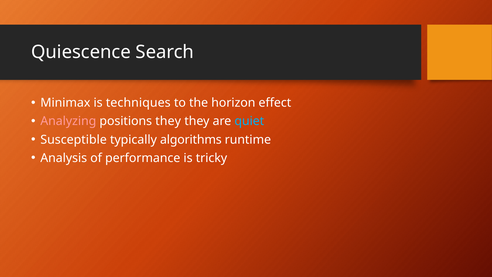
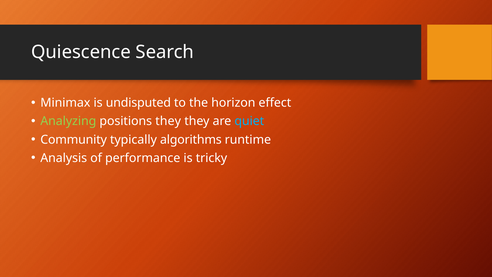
techniques: techniques -> undisputed
Analyzing colour: pink -> light green
Susceptible: Susceptible -> Community
